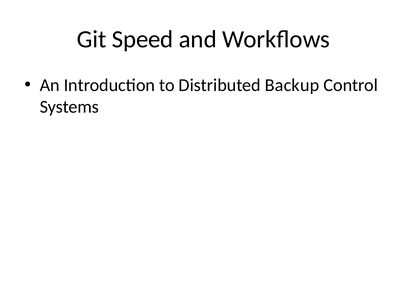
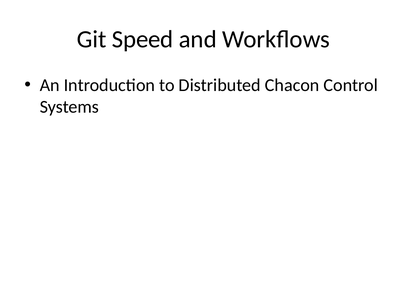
Backup: Backup -> Chacon
